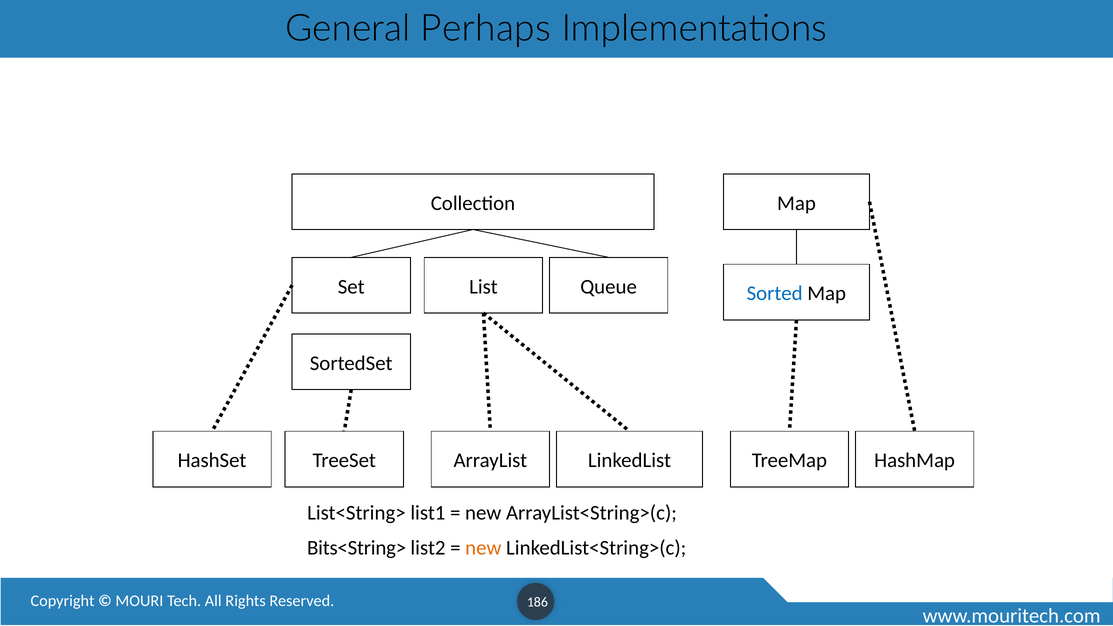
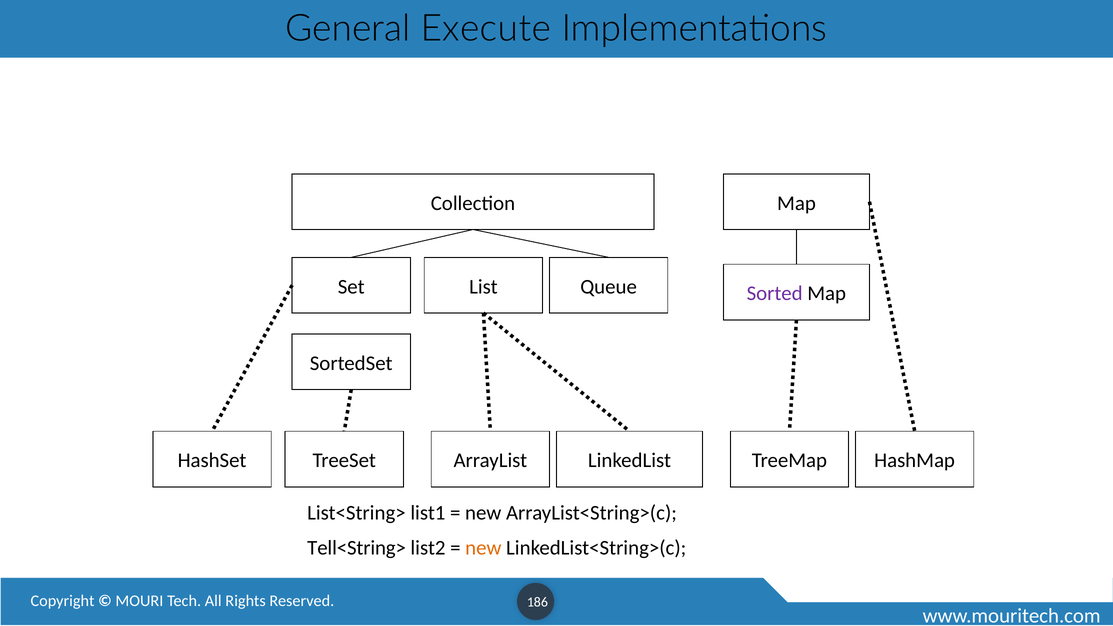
Perhaps: Perhaps -> Execute
Sorted colour: blue -> purple
Bits<String>: Bits<String> -> Tell<String>
